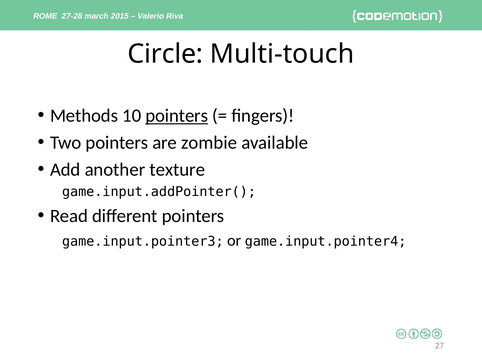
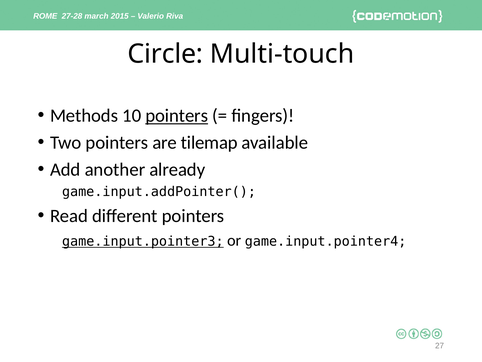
zombie: zombie -> tilemap
texture: texture -> already
game.input.pointer3 underline: none -> present
